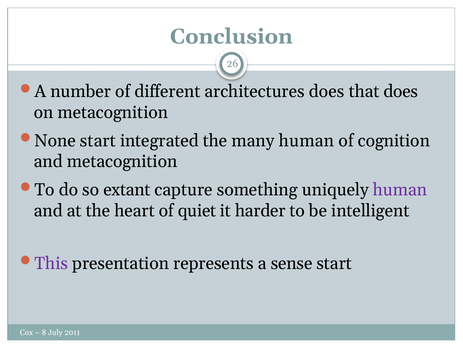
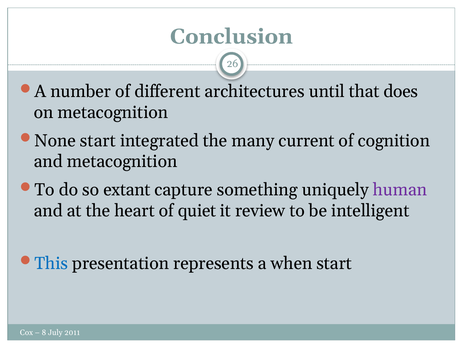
architectures does: does -> until
many human: human -> current
harder: harder -> review
This colour: purple -> blue
sense: sense -> when
